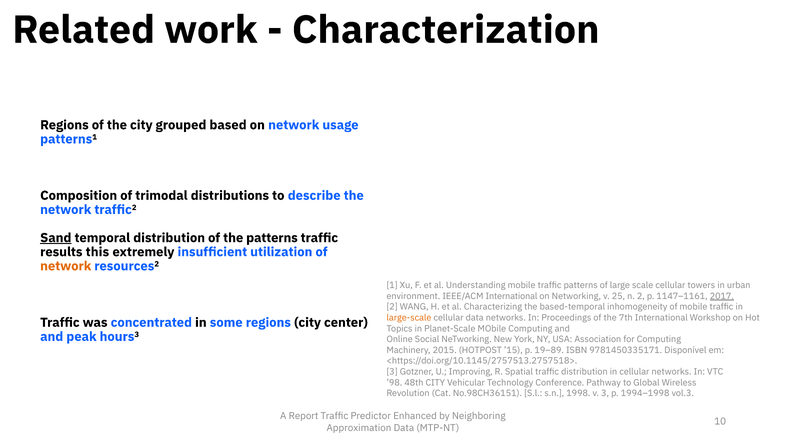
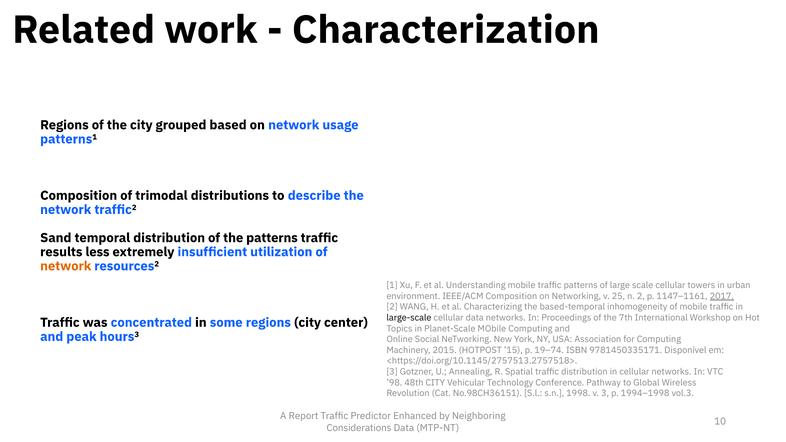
Sand underline: present -> none
this: this -> less
IEEE/ACM International: International -> Composition
large-scale colour: orange -> black
19–89: 19–89 -> 19–74
Improving: Improving -> Annealing
Approximation: Approximation -> Considerations
